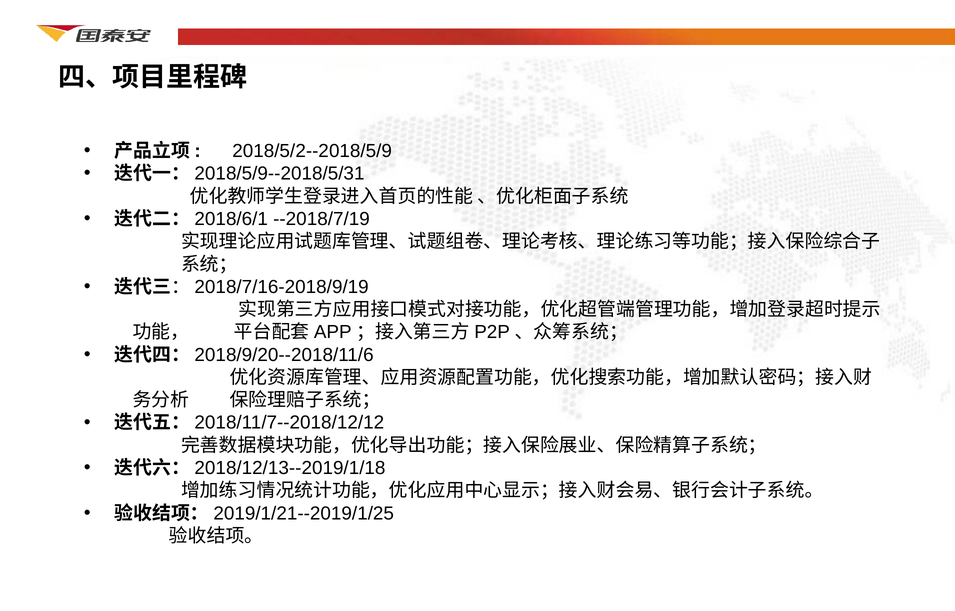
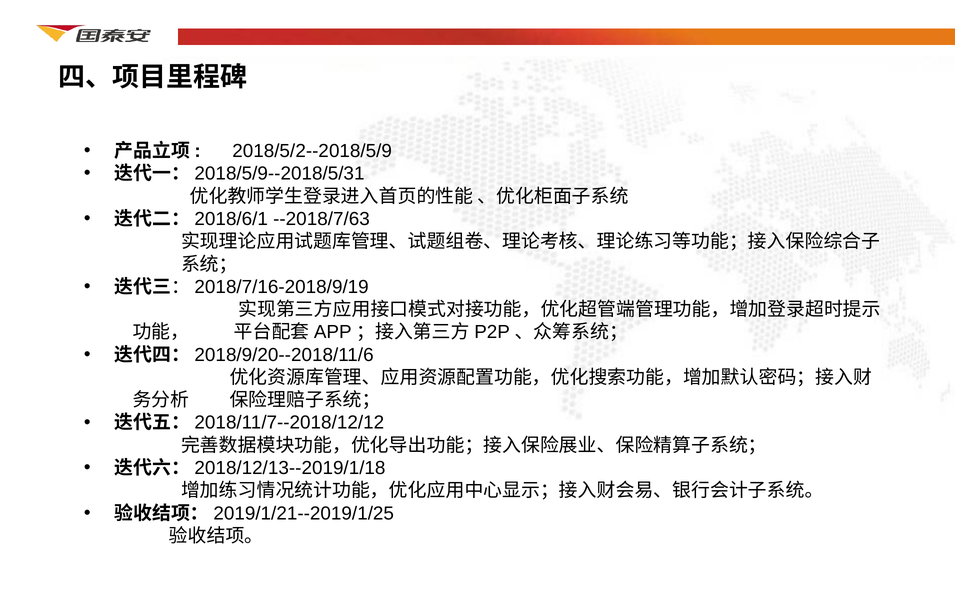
--2018/7/19: --2018/7/19 -> --2018/7/63
